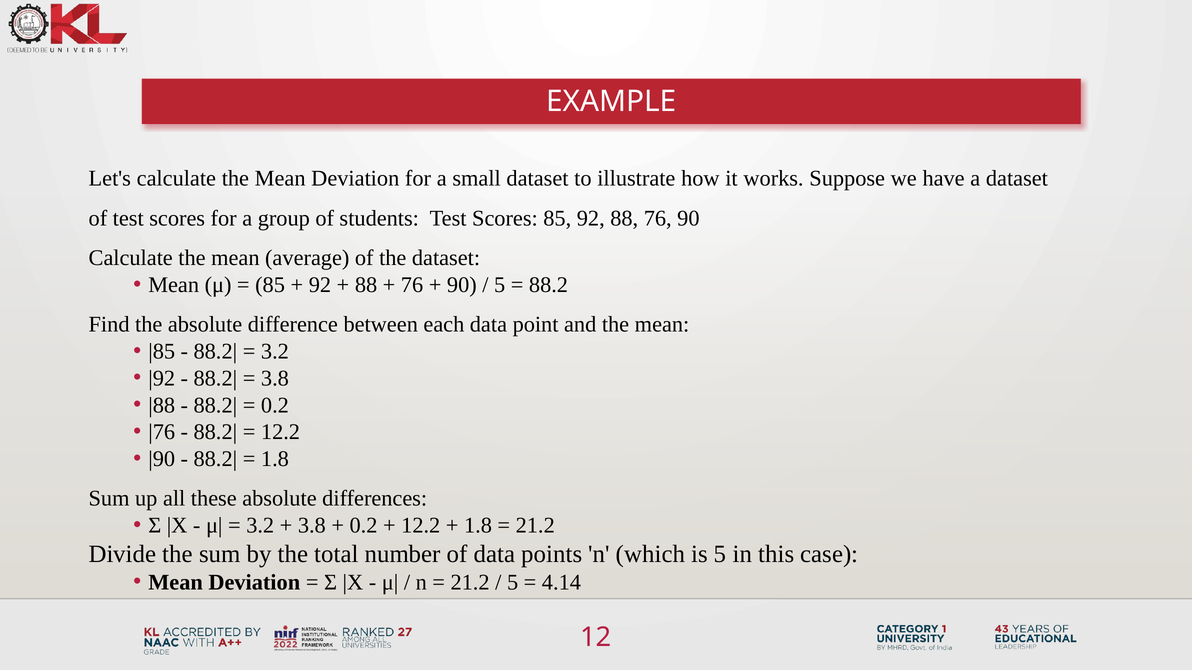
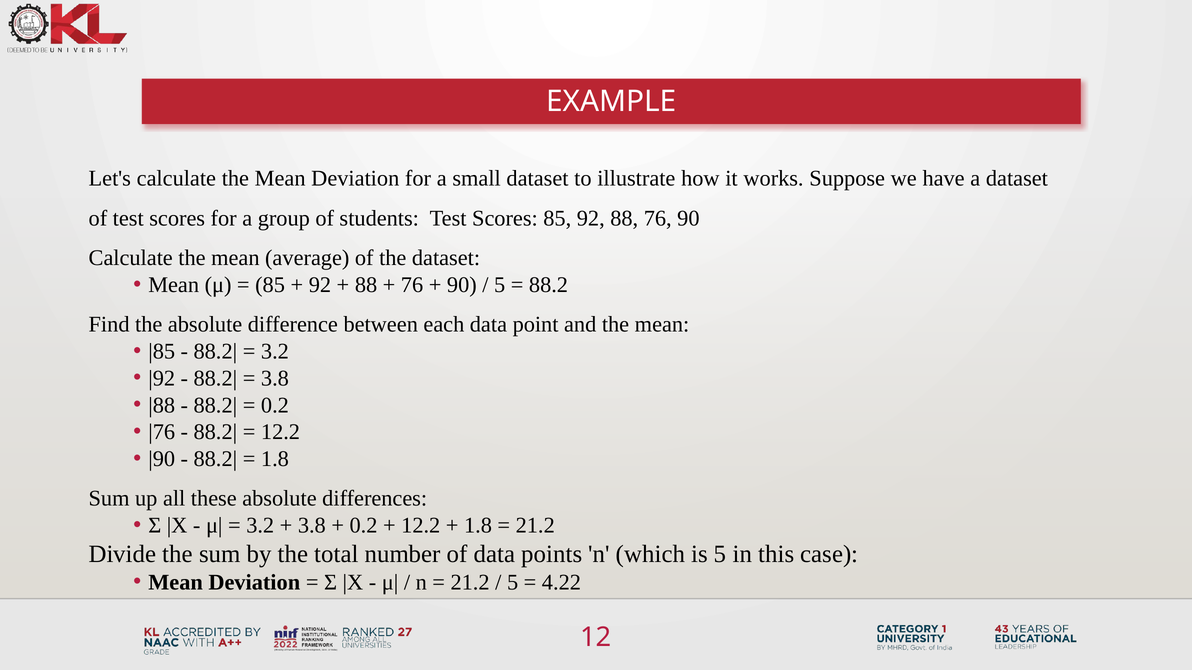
4.14: 4.14 -> 4.22
